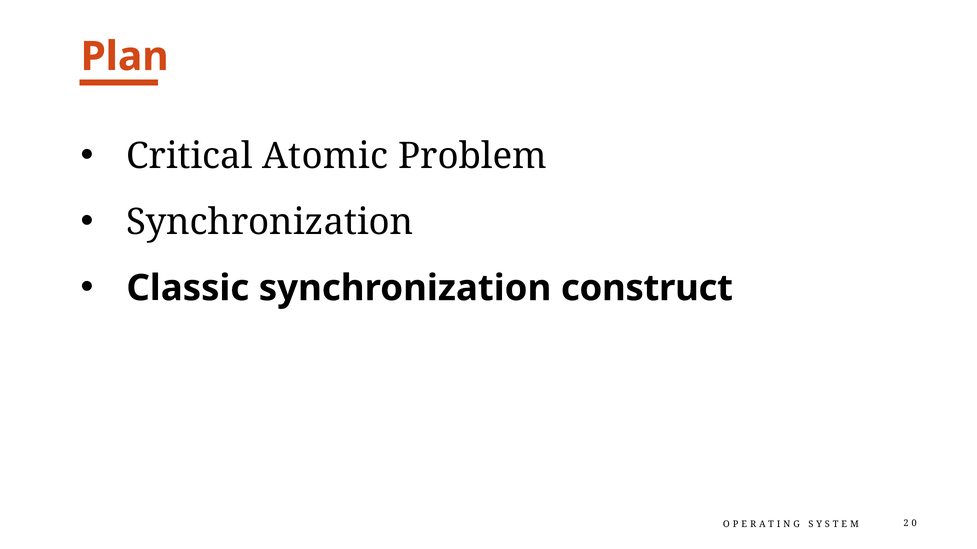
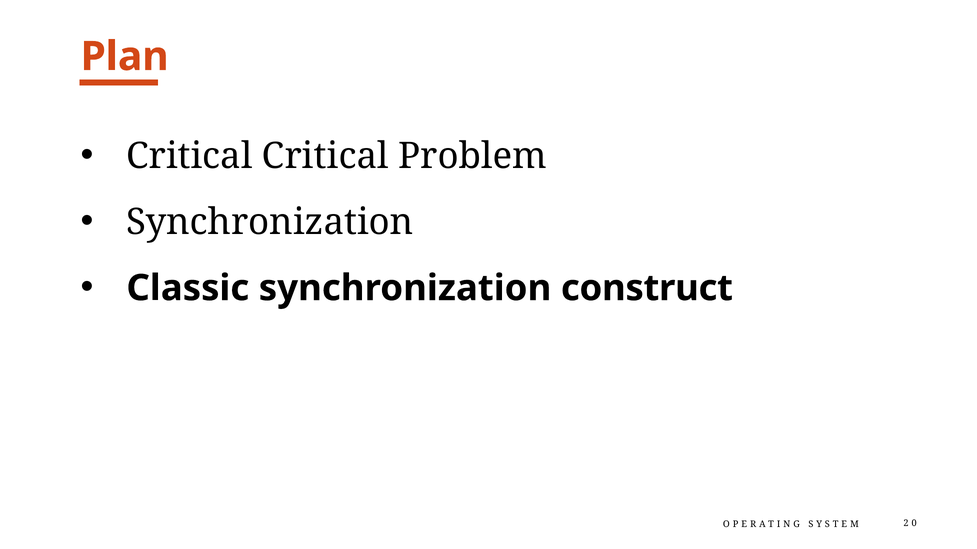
Critical Atomic: Atomic -> Critical
